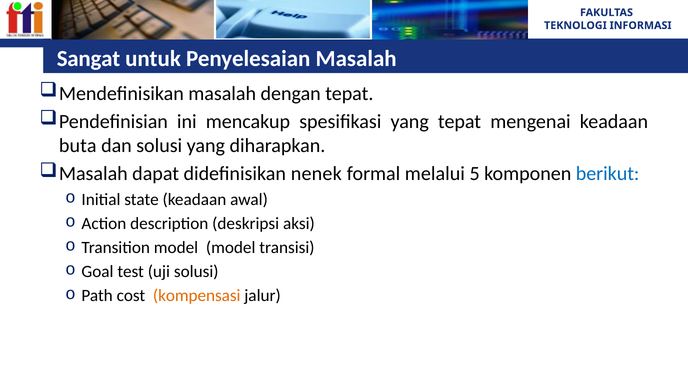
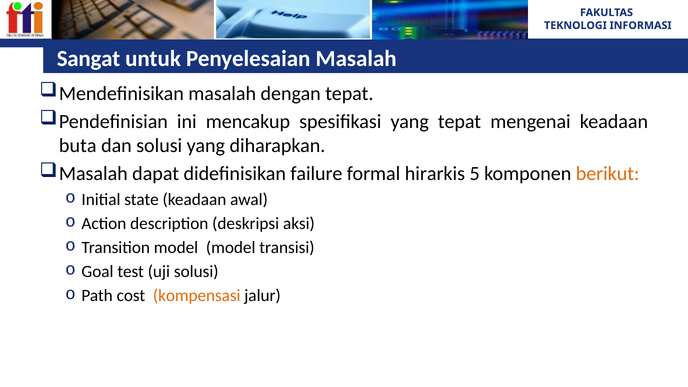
nenek: nenek -> failure
melalui: melalui -> hirarkis
berikut colour: blue -> orange
